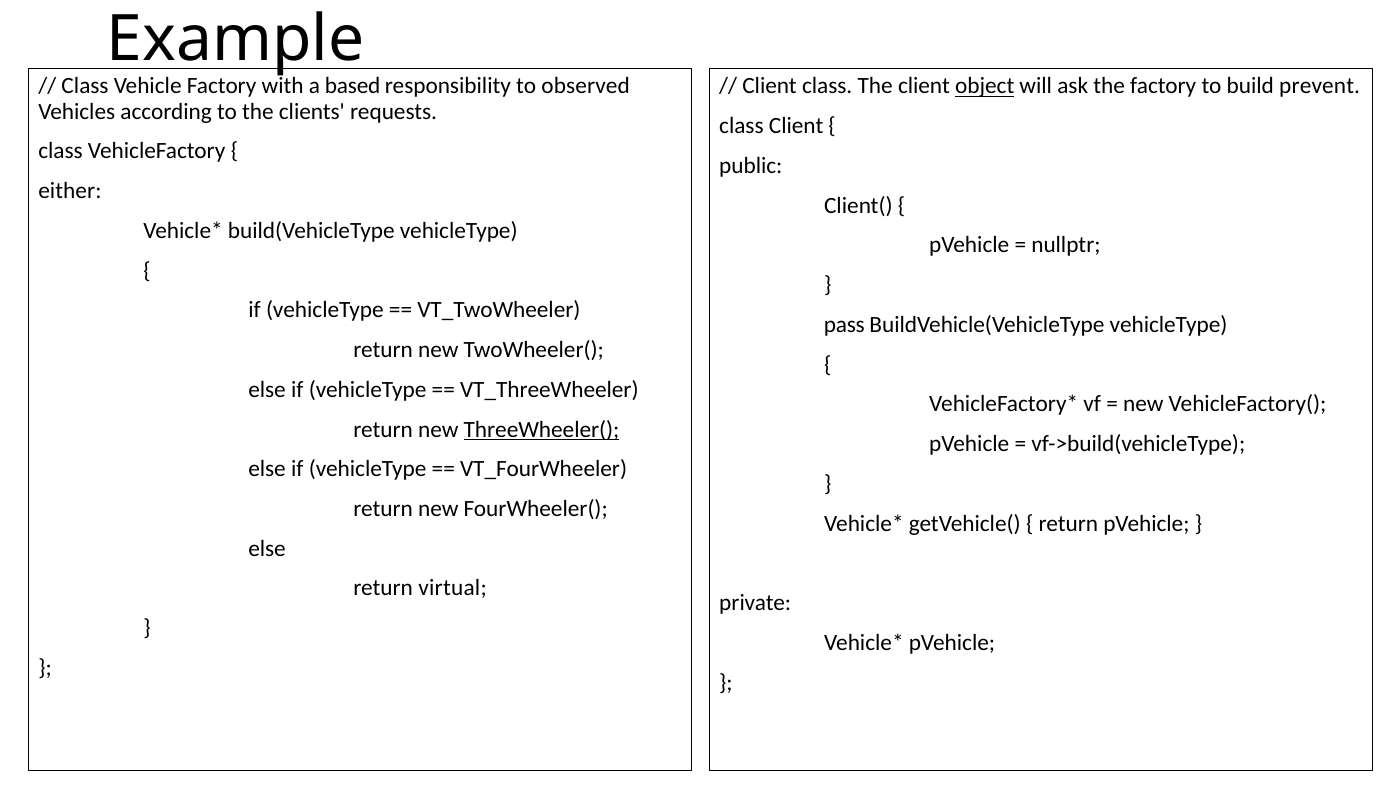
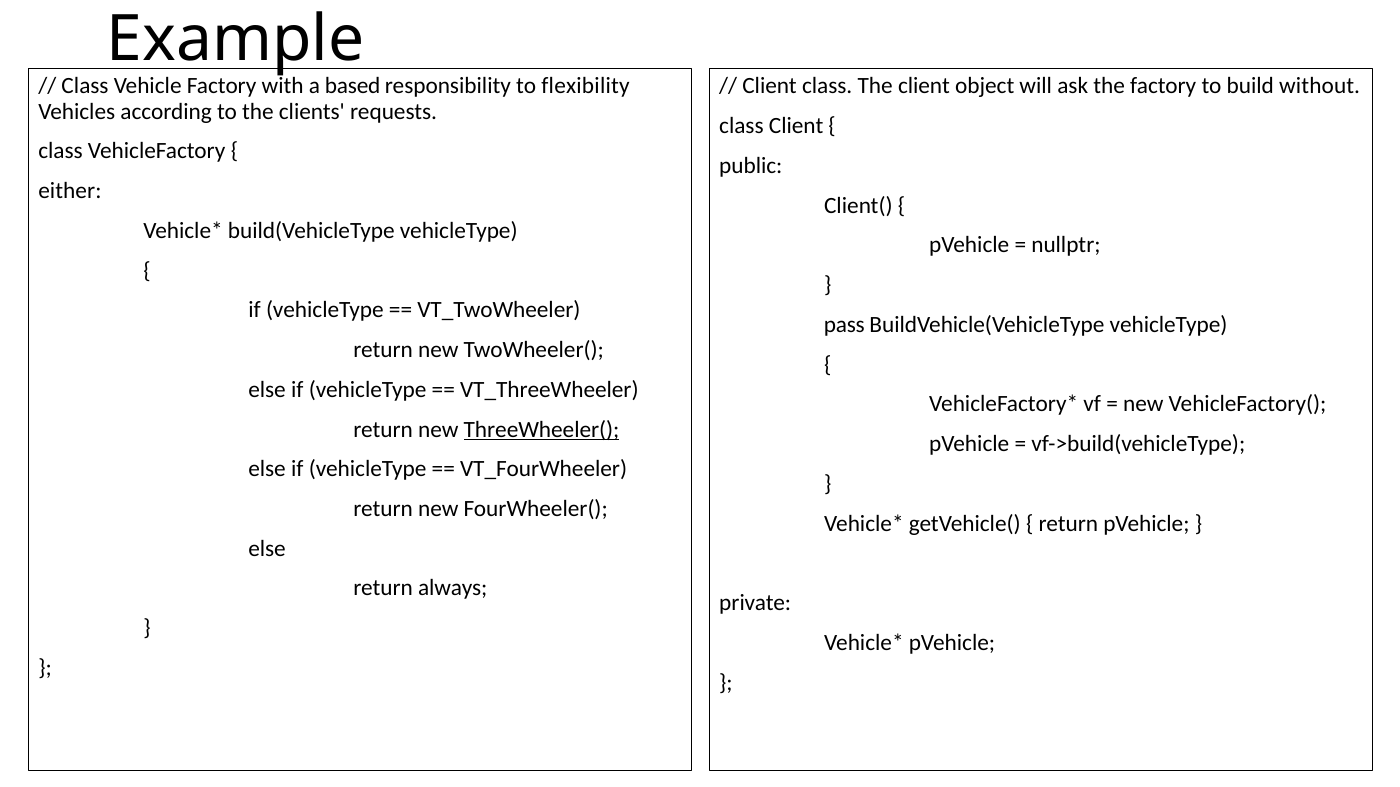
observed: observed -> flexibility
object underline: present -> none
prevent: prevent -> without
virtual: virtual -> always
